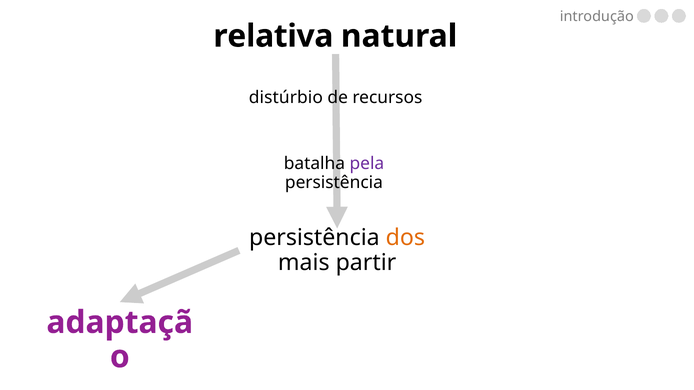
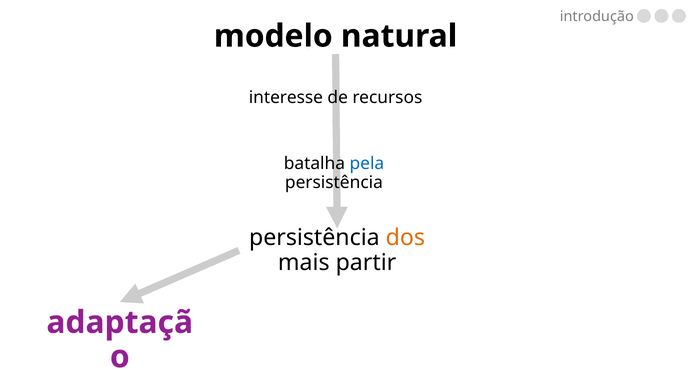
relativa: relativa -> modelo
distúrbio: distúrbio -> interesse
pela colour: purple -> blue
